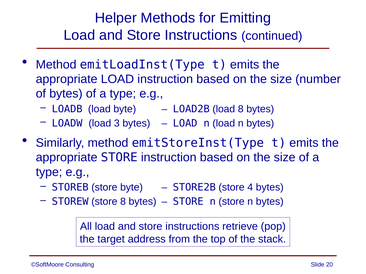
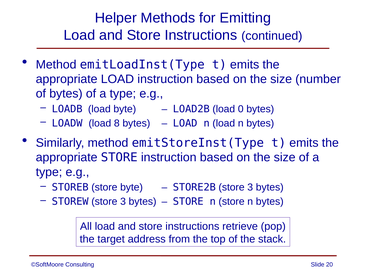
load 8: 8 -> 0
3: 3 -> 8
STORE2B store 4: 4 -> 3
STOREW store 8: 8 -> 3
